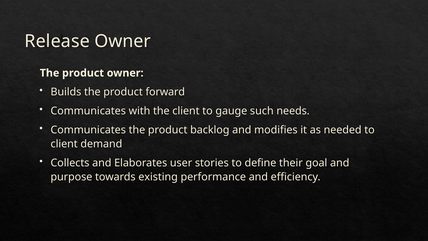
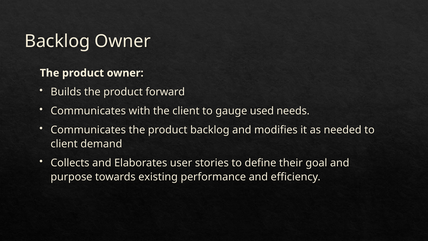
Release at (57, 41): Release -> Backlog
such: such -> used
